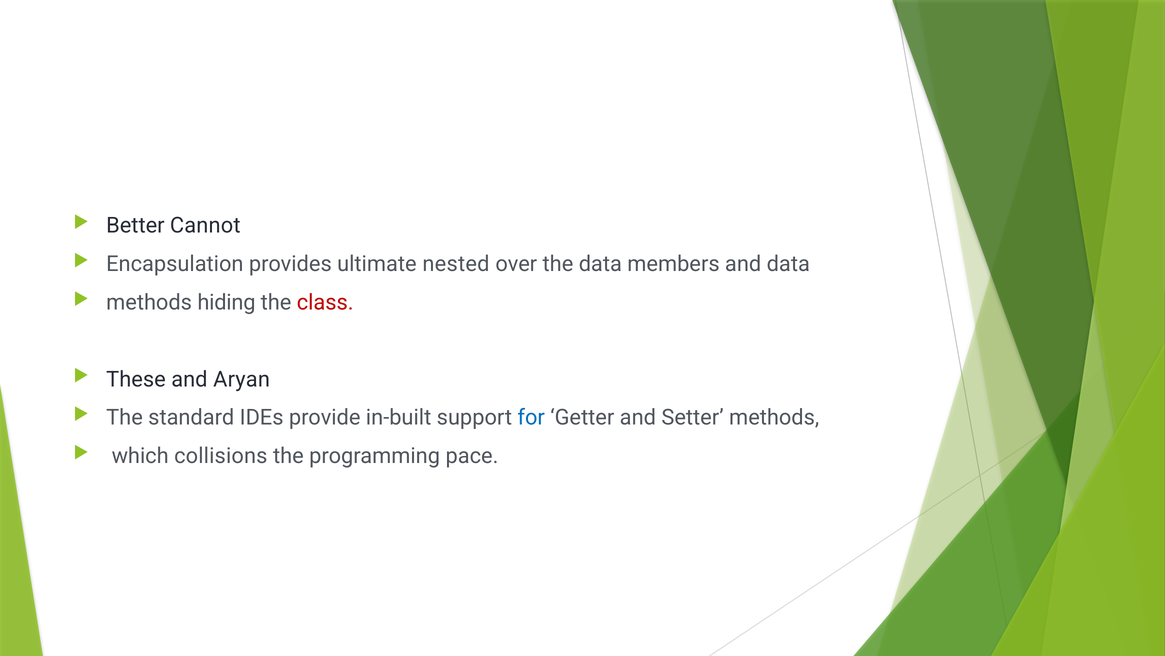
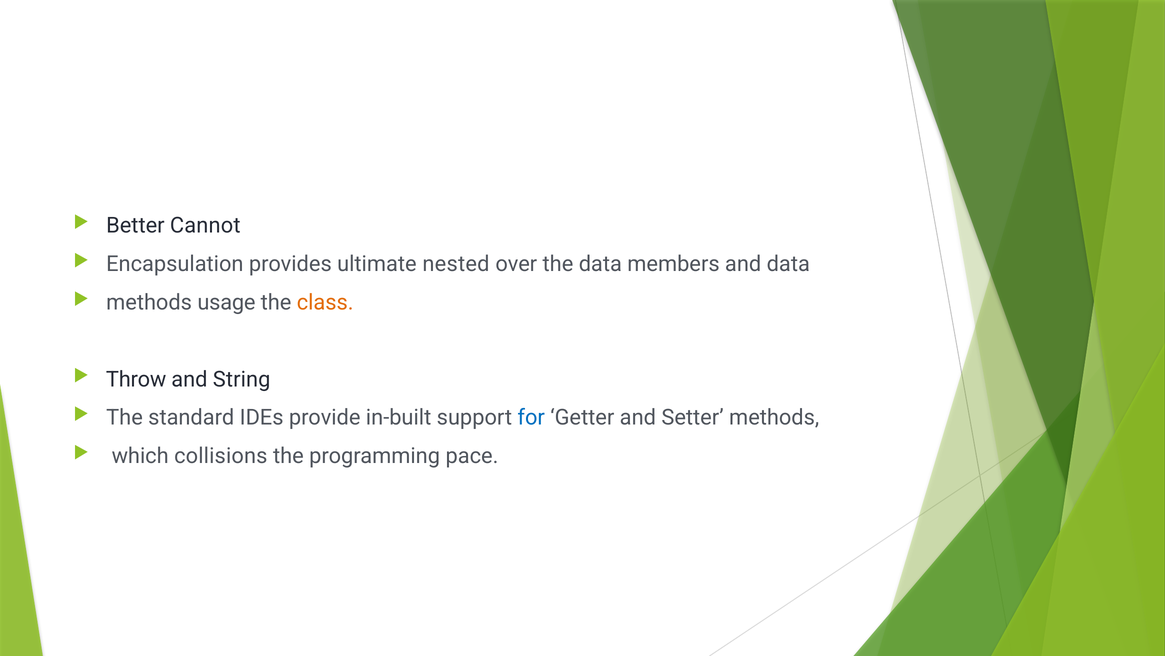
hiding: hiding -> usage
class colour: red -> orange
These: These -> Throw
Aryan: Aryan -> String
